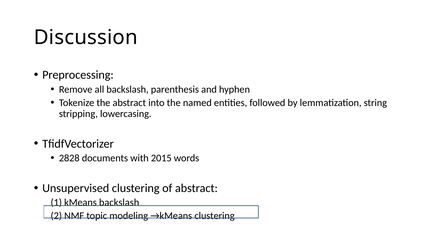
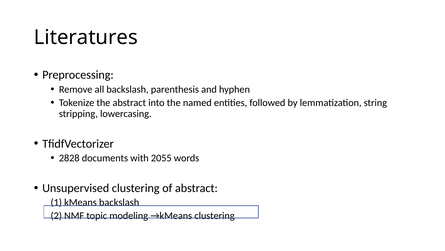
Discussion: Discussion -> Literatures
2015: 2015 -> 2055
